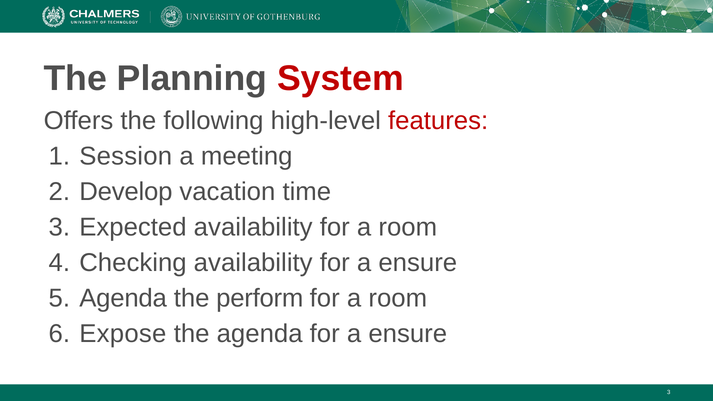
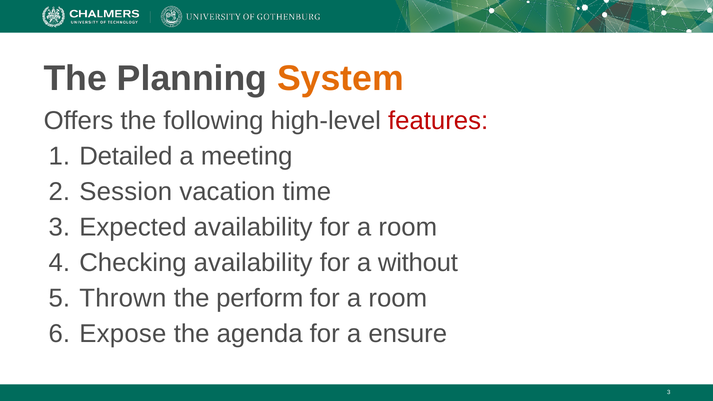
System colour: red -> orange
Session: Session -> Detailed
Develop: Develop -> Session
availability for a ensure: ensure -> without
Agenda at (123, 298): Agenda -> Thrown
